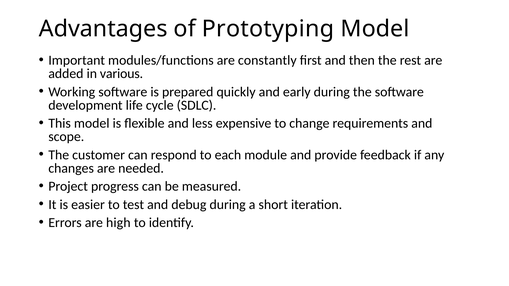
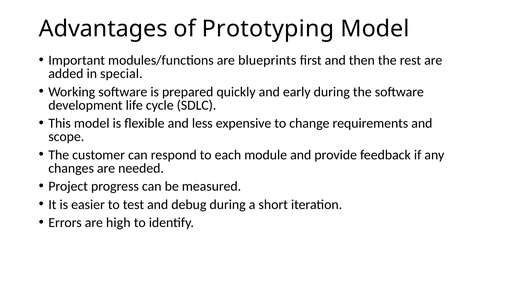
constantly: constantly -> blueprints
various: various -> special
